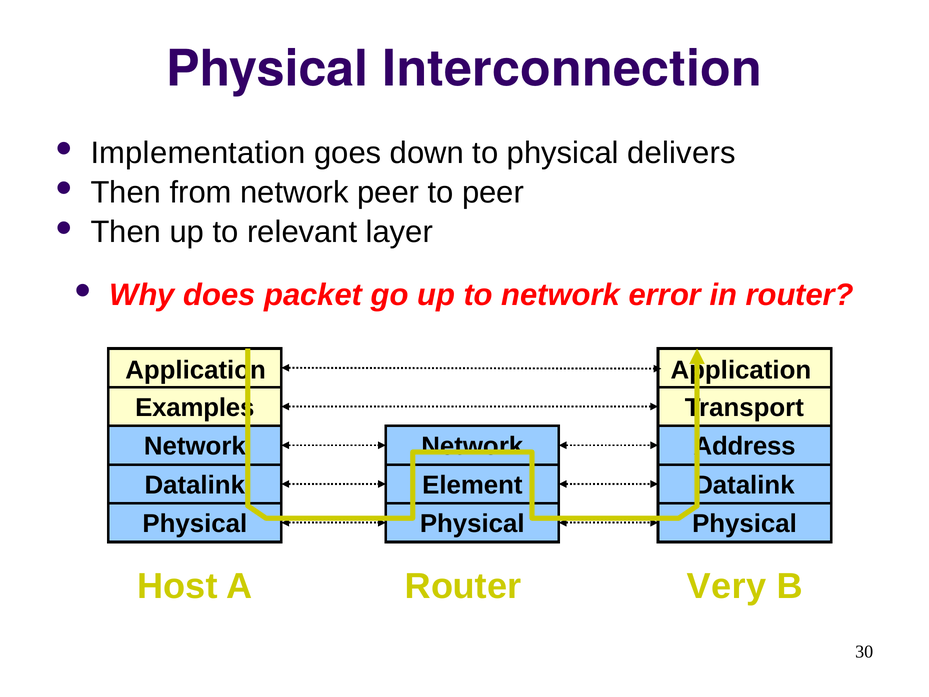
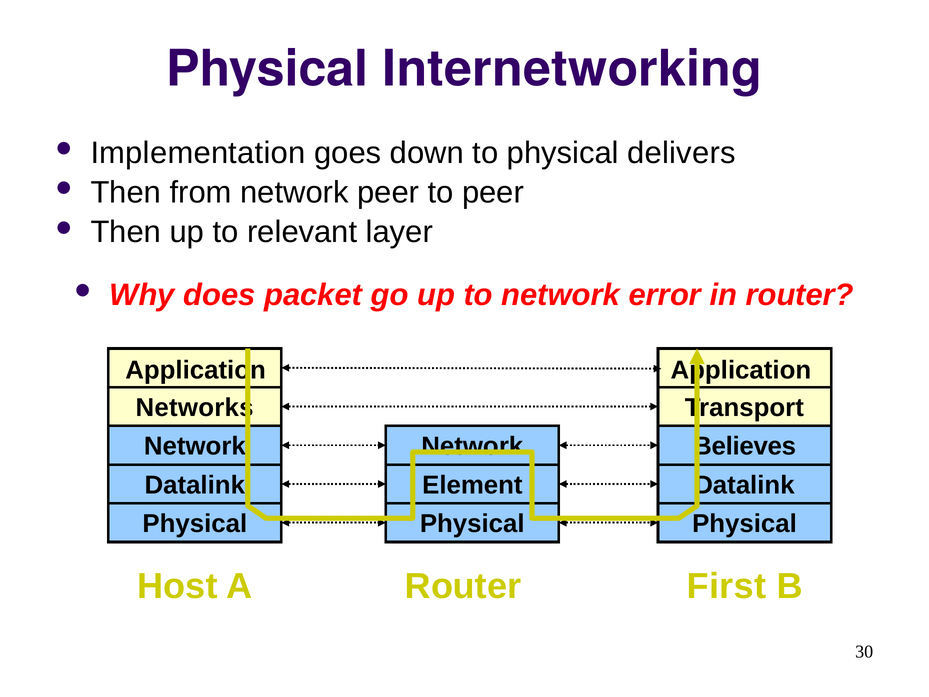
Interconnection: Interconnection -> Internetworking
Examples: Examples -> Networks
Address: Address -> Believes
Very: Very -> First
